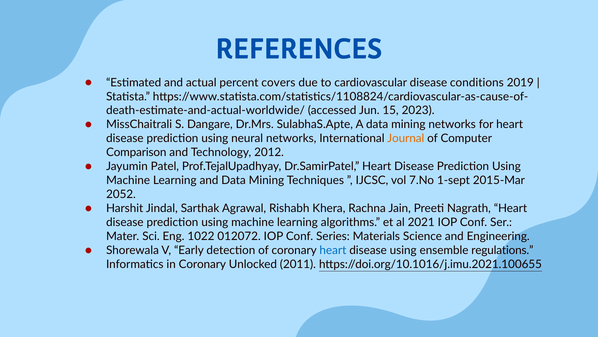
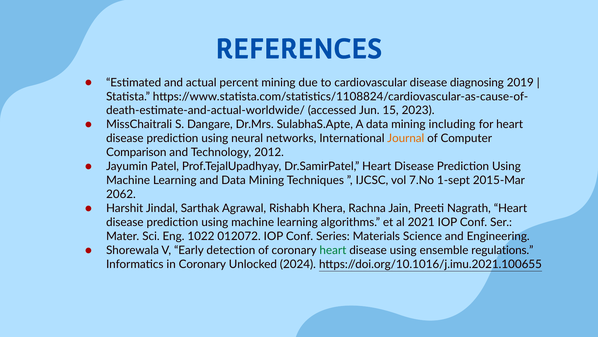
percent covers: covers -> mining
conditions: conditions -> diagnosing
mining networks: networks -> including
2052: 2052 -> 2062
heart at (333, 250) colour: blue -> green
2011: 2011 -> 2024
